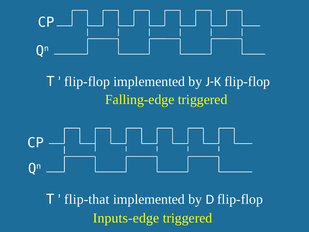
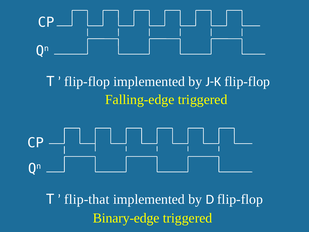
Inputs-edge: Inputs-edge -> Binary-edge
